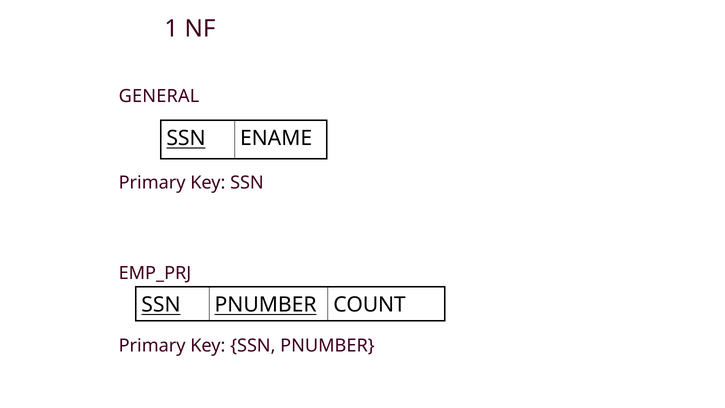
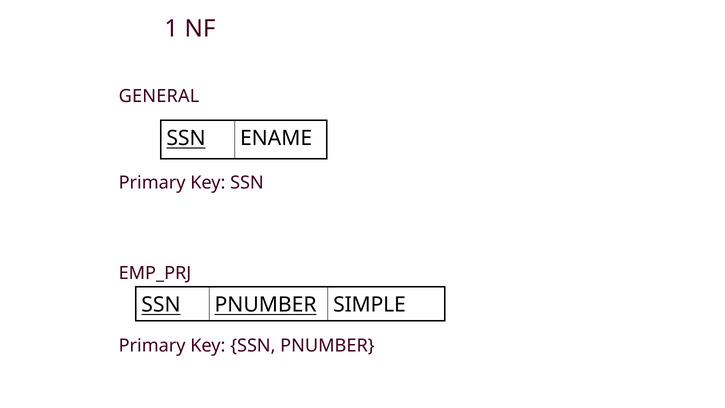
COUNT: COUNT -> SIMPLE
